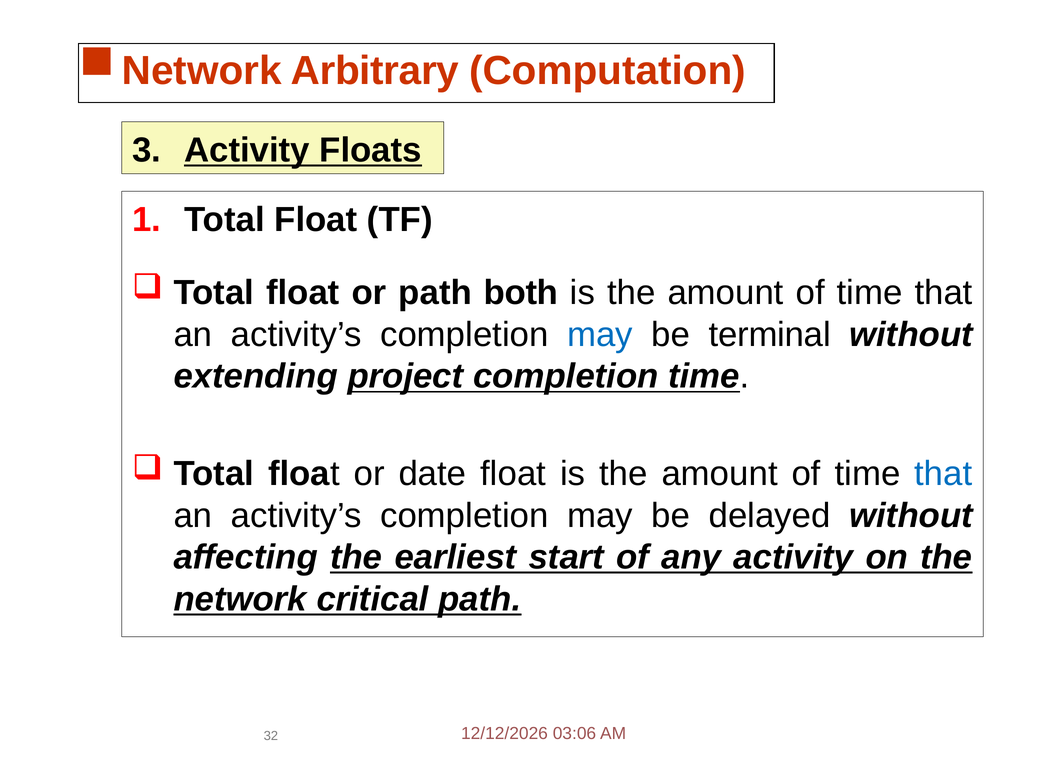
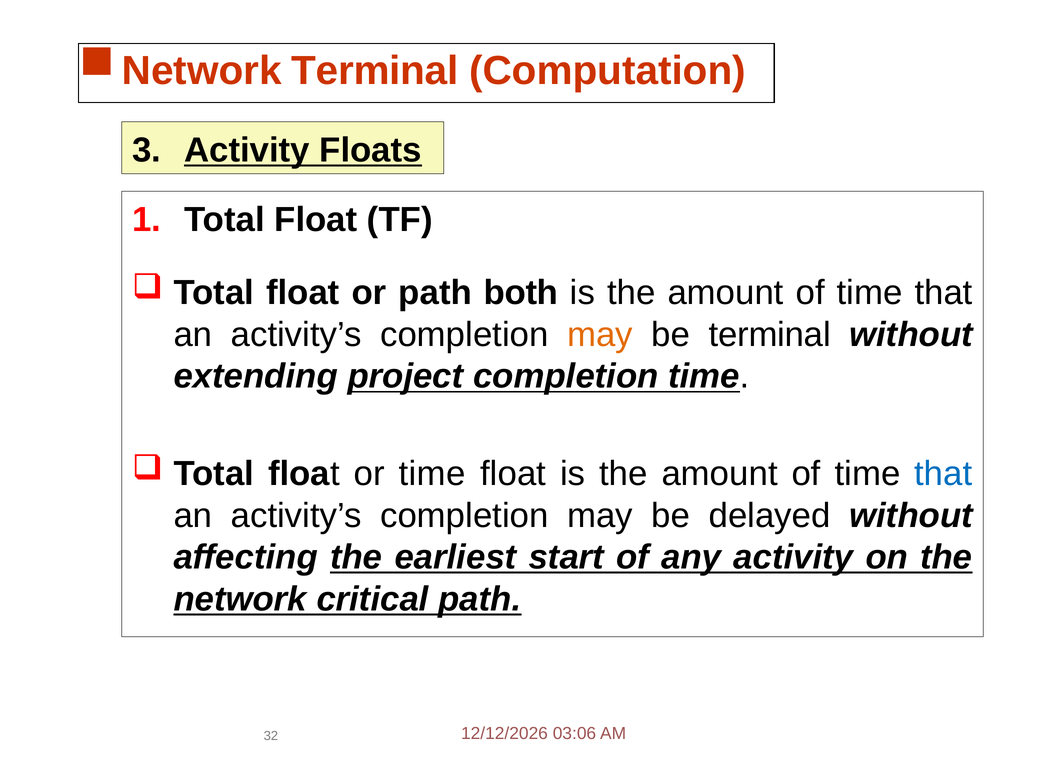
Network Arbitrary: Arbitrary -> Terminal
may at (600, 335) colour: blue -> orange
or date: date -> time
